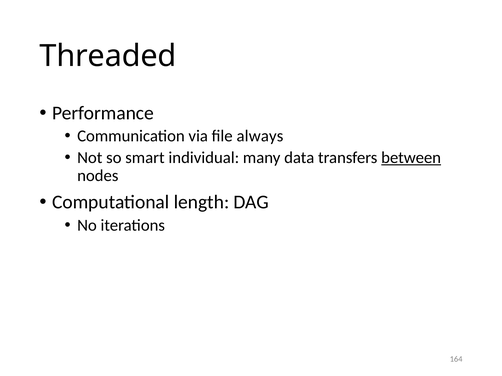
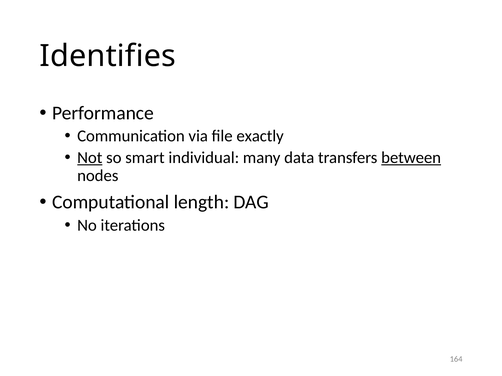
Threaded: Threaded -> Identifies
always: always -> exactly
Not underline: none -> present
